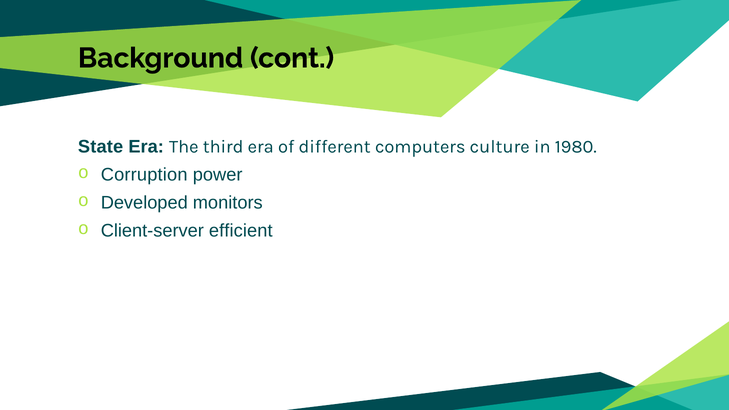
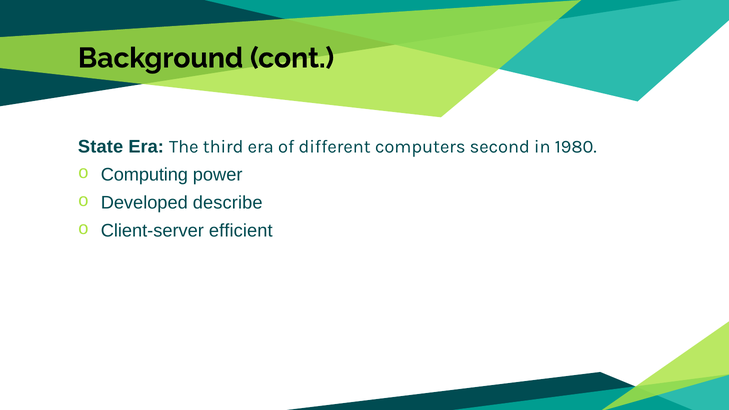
culture: culture -> second
Corruption: Corruption -> Computing
monitors: monitors -> describe
